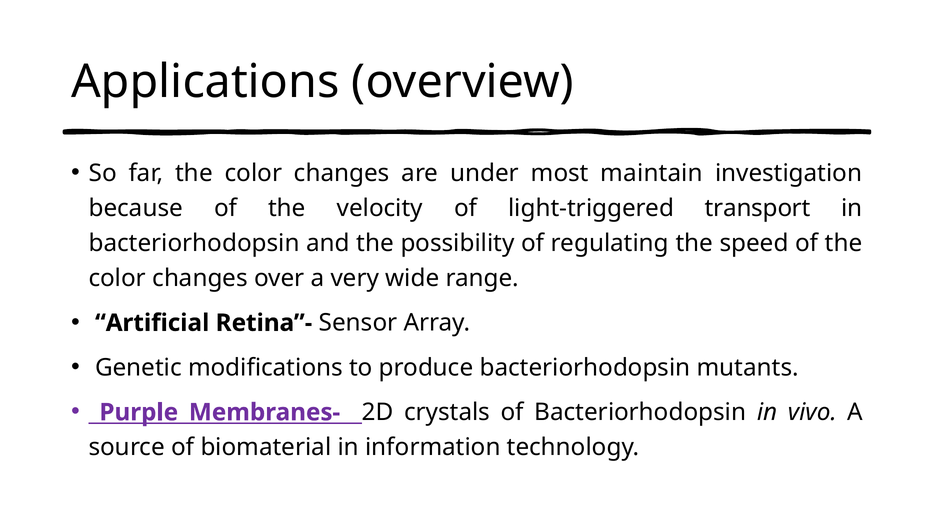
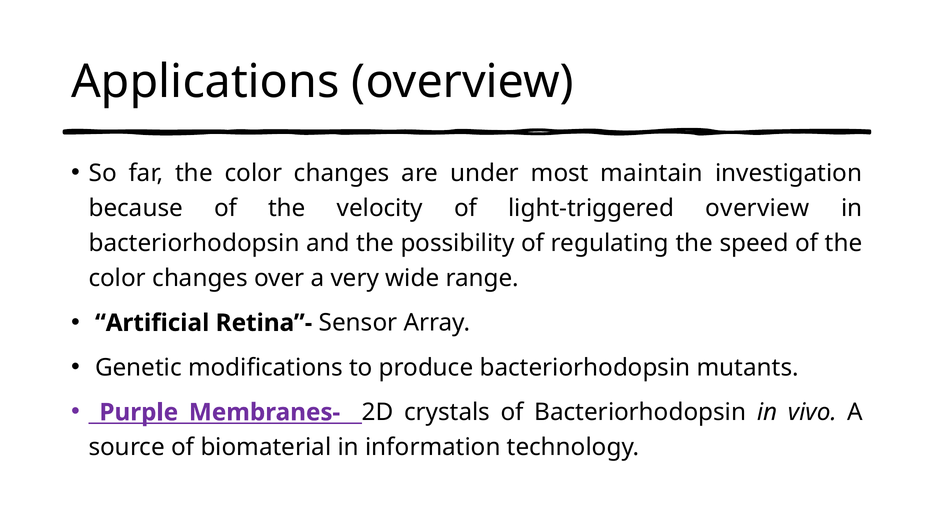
light-triggered transport: transport -> overview
